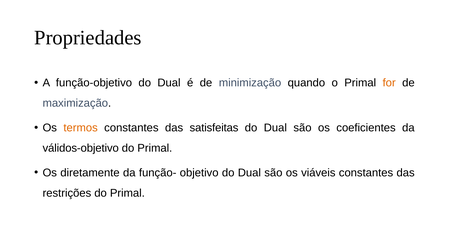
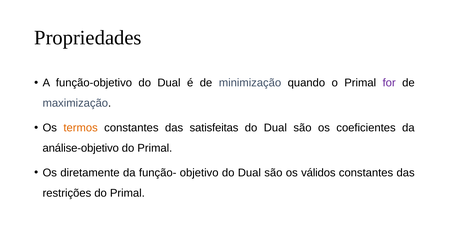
for colour: orange -> purple
válidos-objetivo: válidos-objetivo -> análise-objetivo
viáveis: viáveis -> válidos
